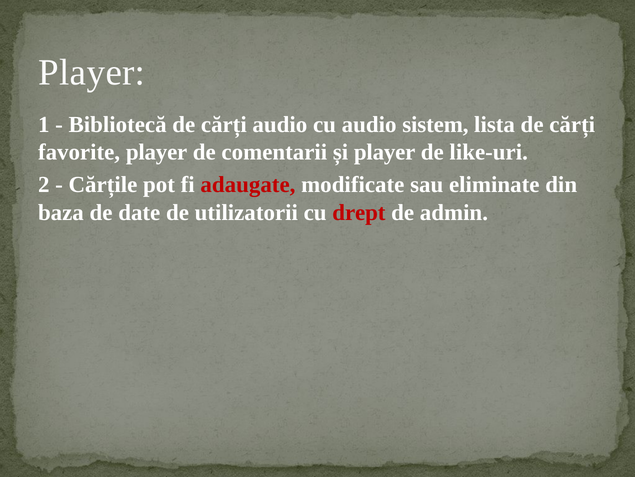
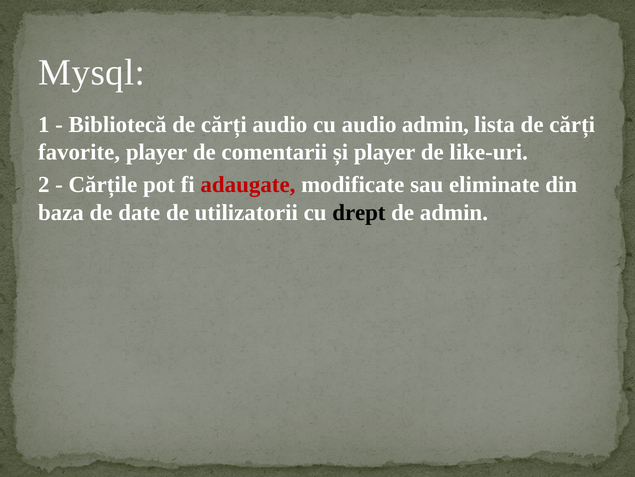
Player at (92, 72): Player -> Mysql
audio sistem: sistem -> admin
drept colour: red -> black
